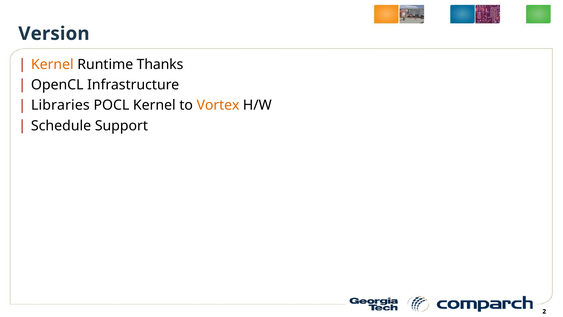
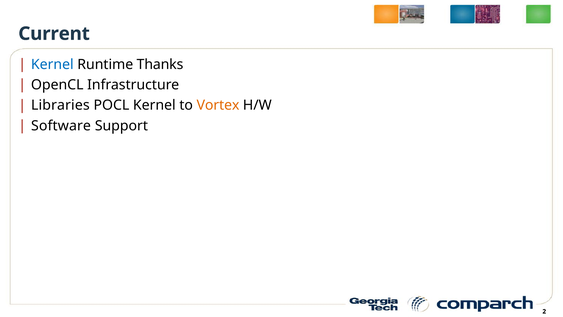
Version: Version -> Current
Kernel at (52, 64) colour: orange -> blue
Schedule: Schedule -> Software
